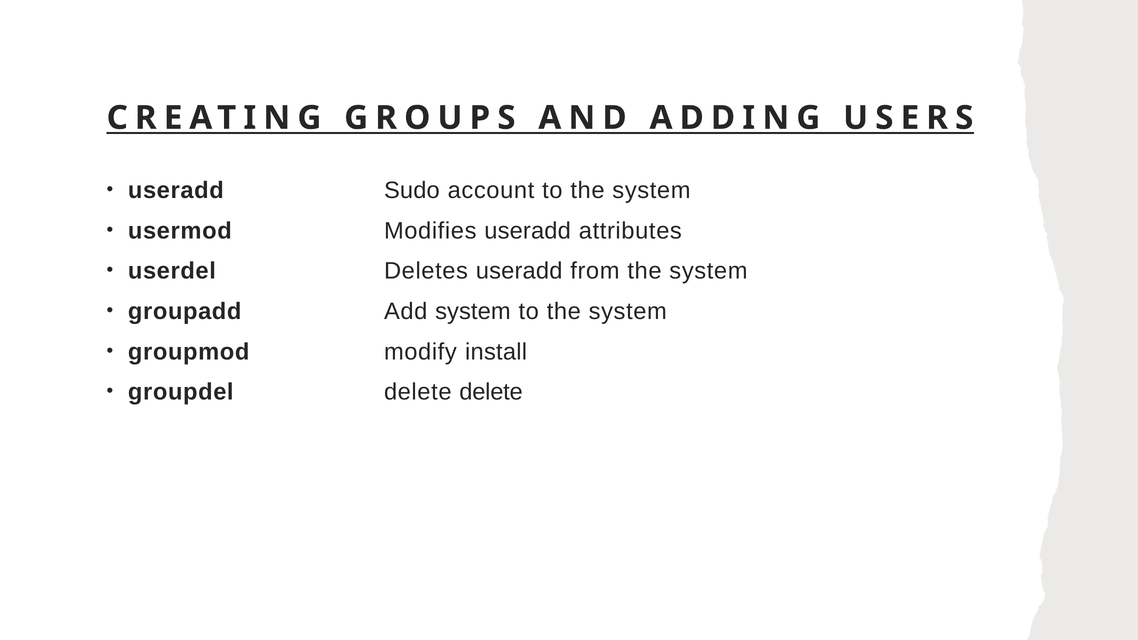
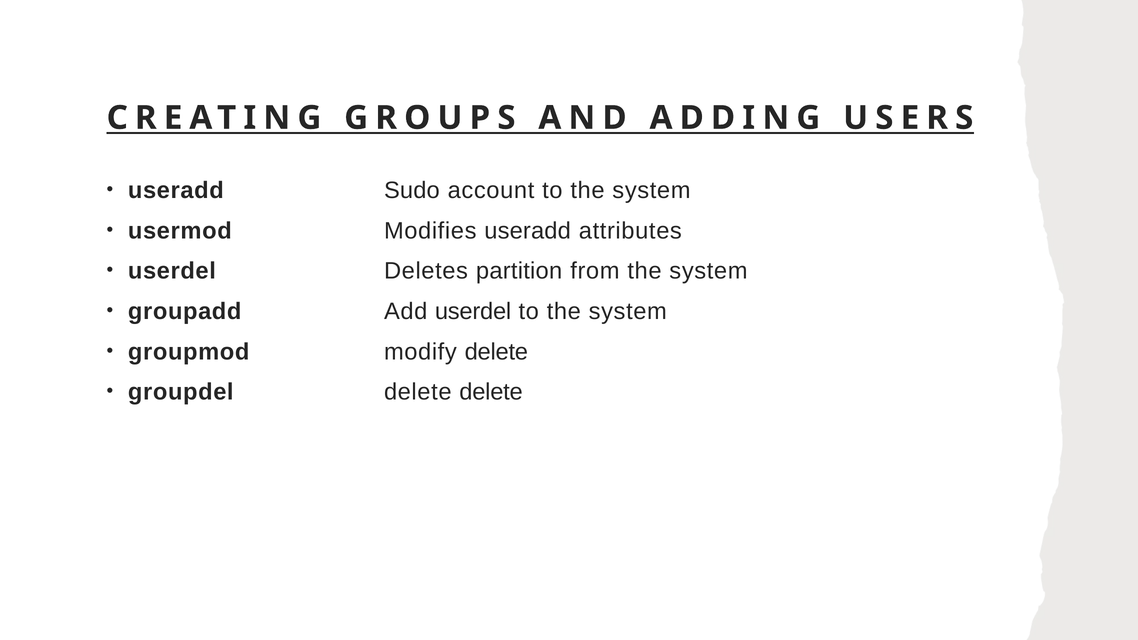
Deletes useradd: useradd -> partition
Add system: system -> userdel
modify install: install -> delete
